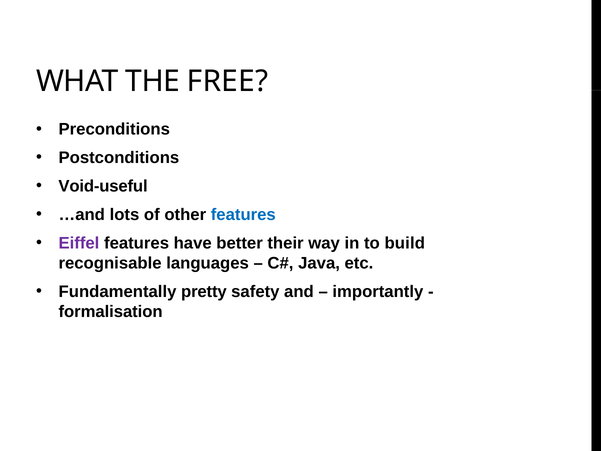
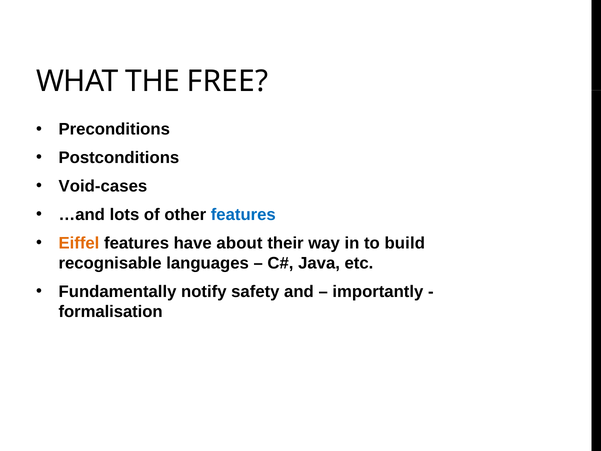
Void-useful: Void-useful -> Void-cases
Eiffel colour: purple -> orange
better: better -> about
pretty: pretty -> notify
